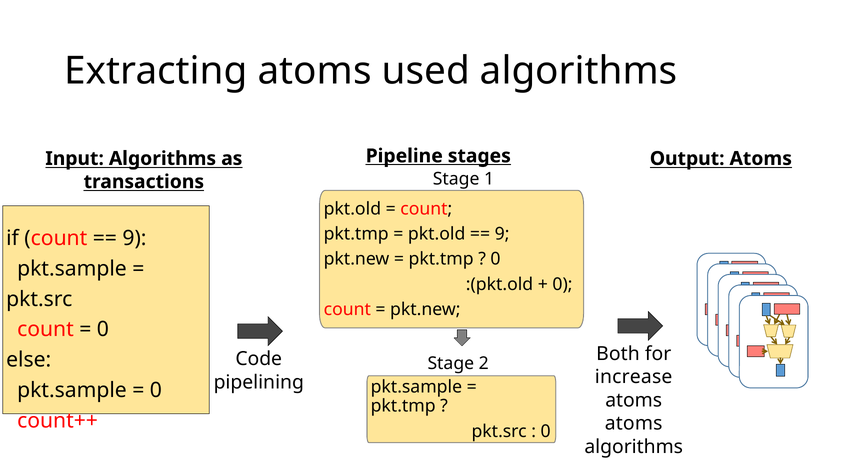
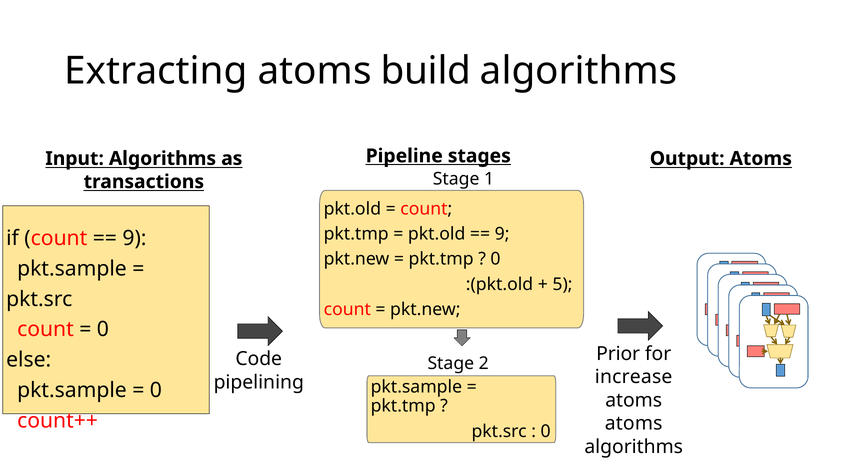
used: used -> build
0 at (563, 284): 0 -> 5
Both: Both -> Prior
